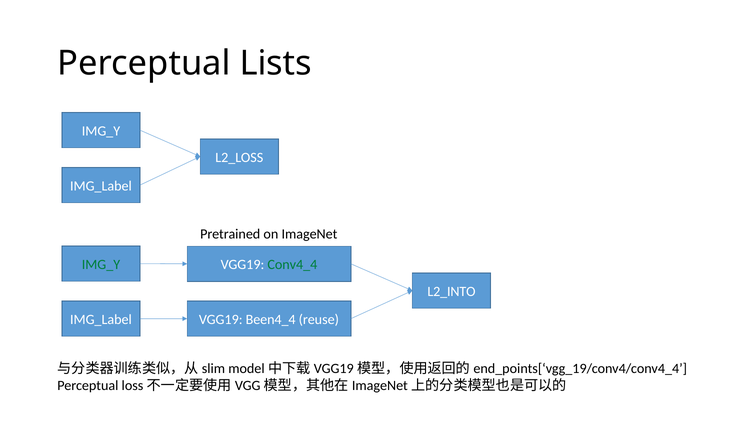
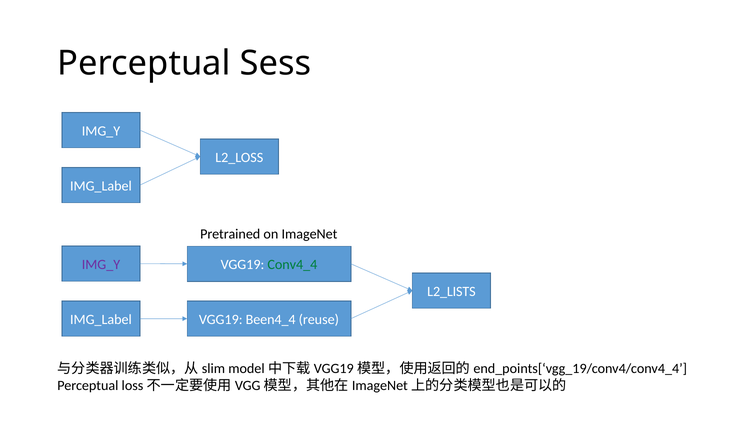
Lists: Lists -> Sess
IMG_Y at (101, 264) colour: green -> purple
L2_INTO: L2_INTO -> L2_LISTS
